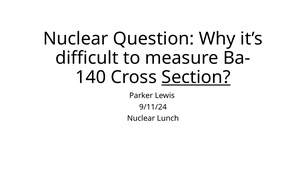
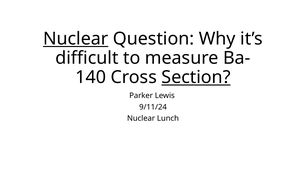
Nuclear at (76, 39) underline: none -> present
